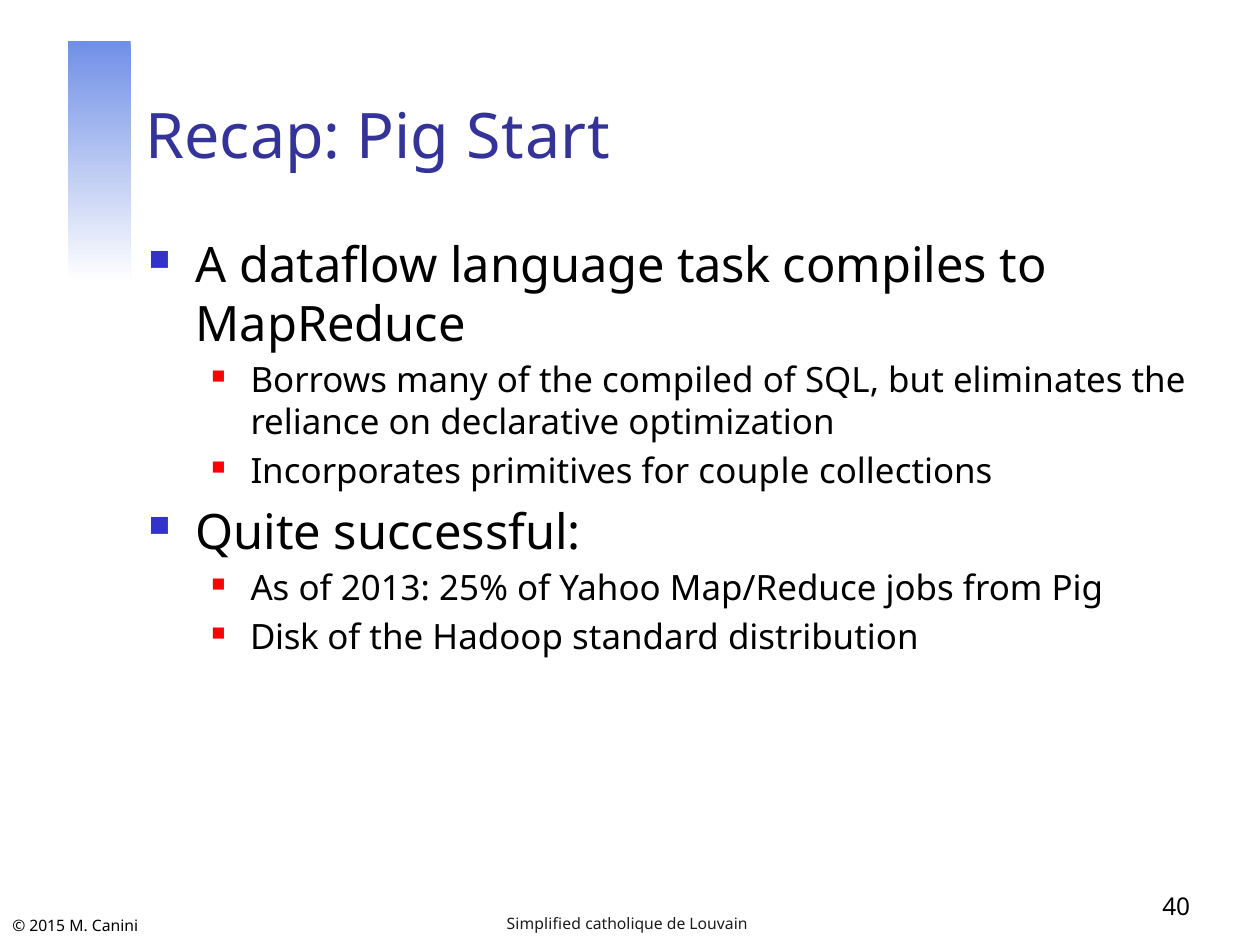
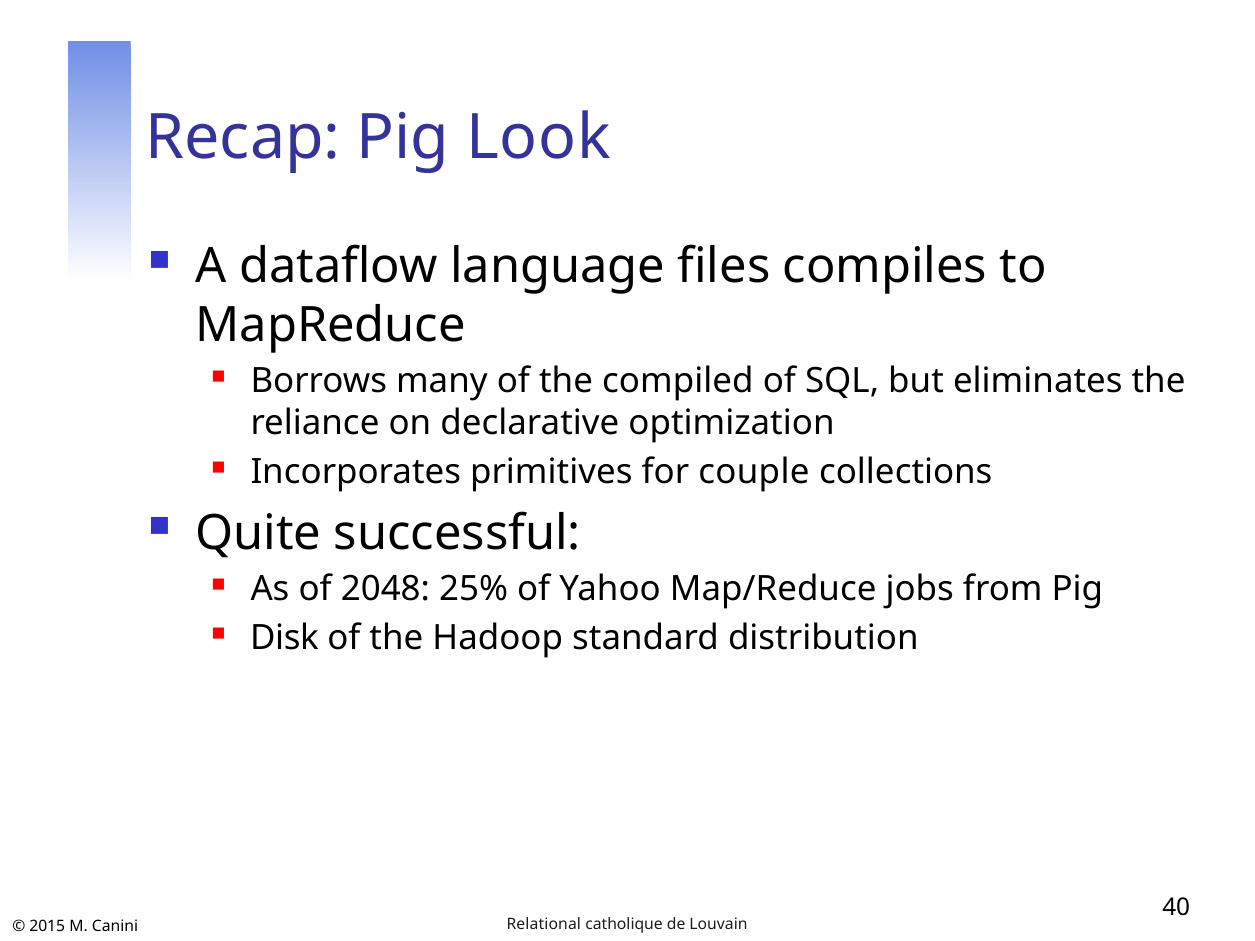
Start: Start -> Look
task: task -> files
2013: 2013 -> 2048
Simplified: Simplified -> Relational
